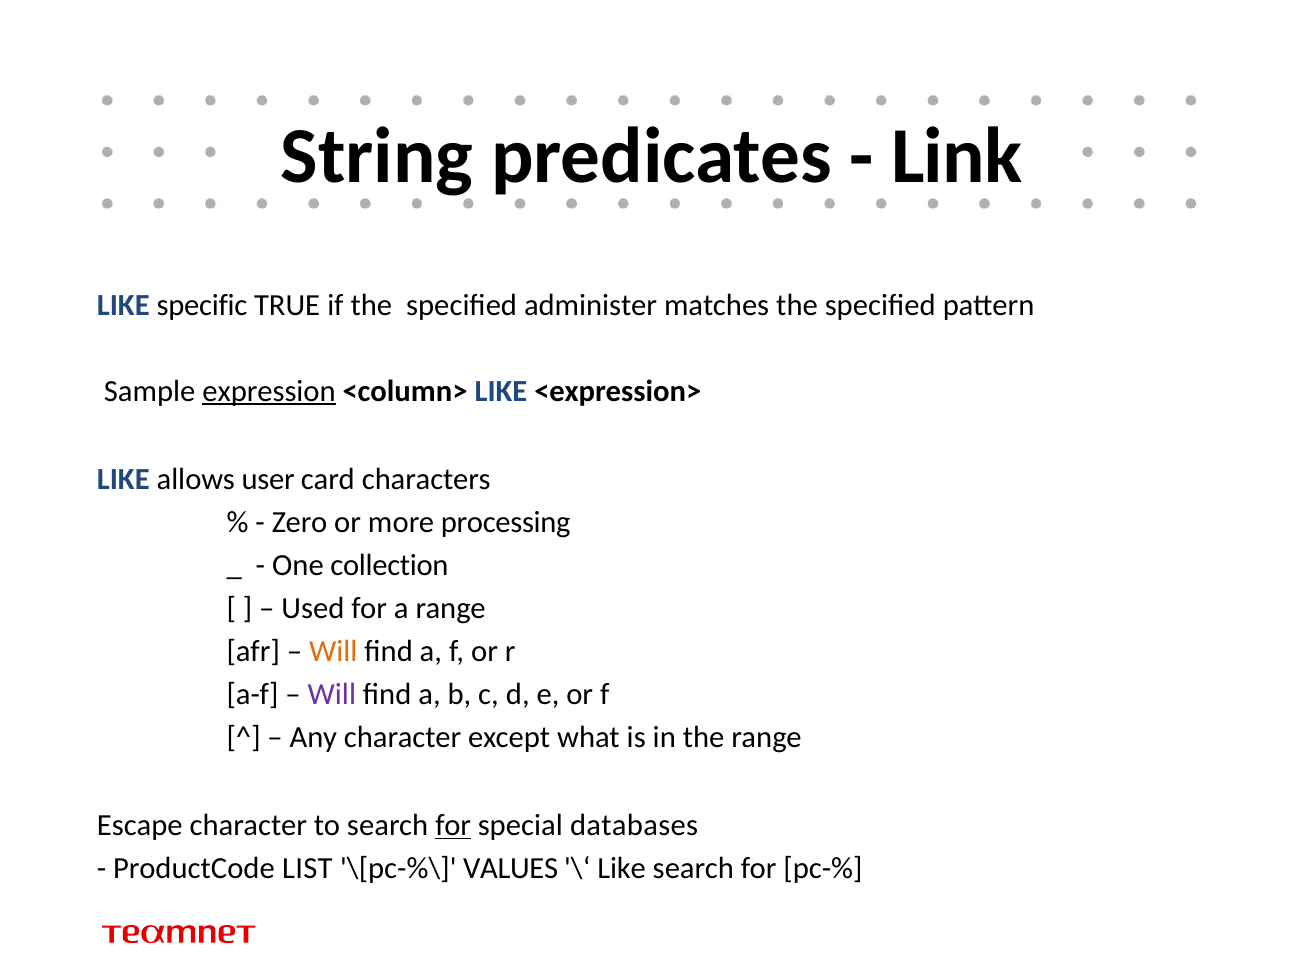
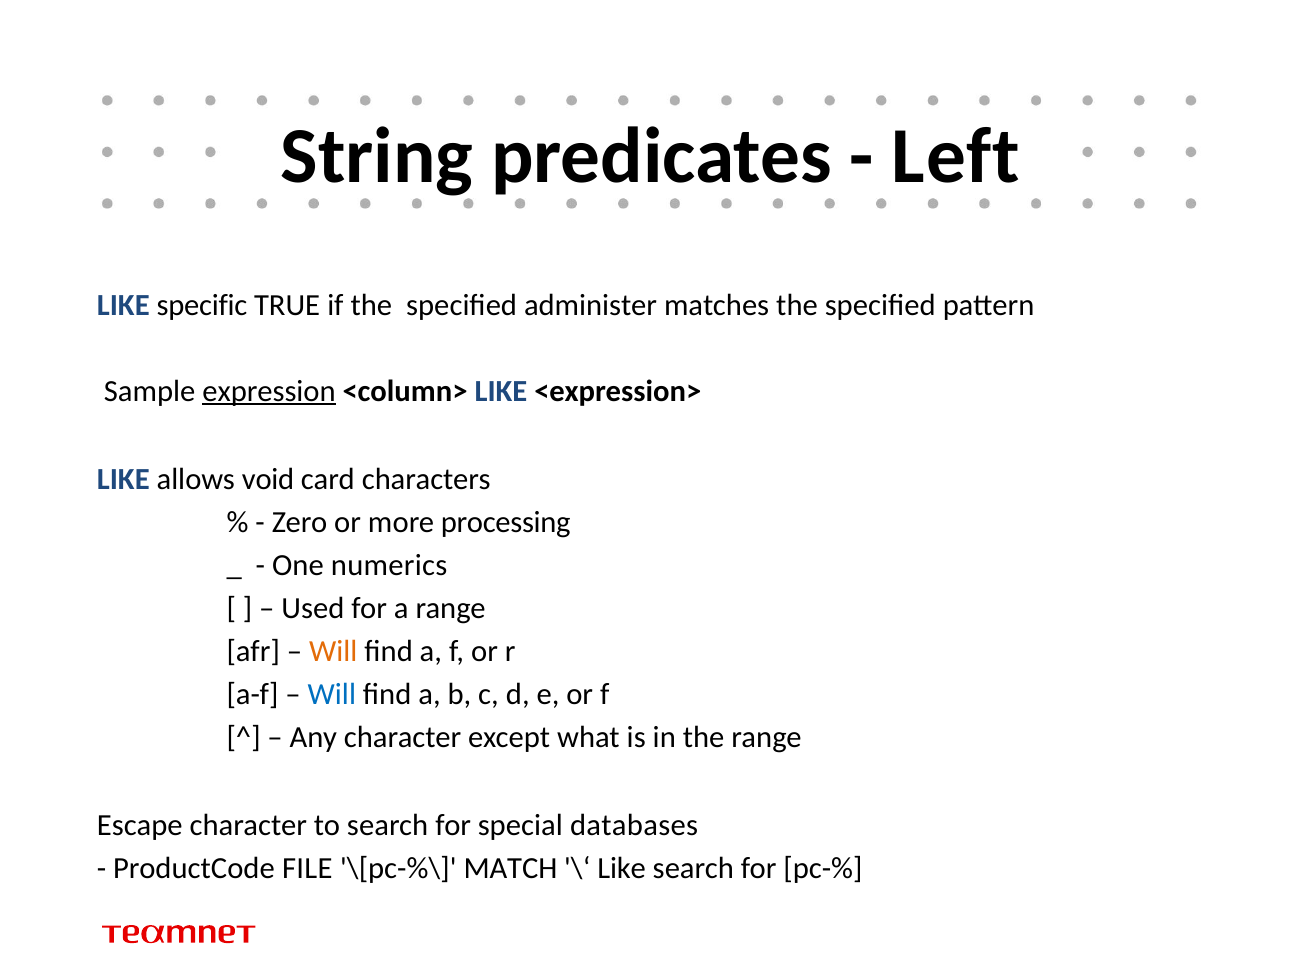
Link: Link -> Left
user: user -> void
collection: collection -> numerics
Will at (332, 694) colour: purple -> blue
for at (453, 825) underline: present -> none
LIST: LIST -> FILE
VALUES: VALUES -> MATCH
